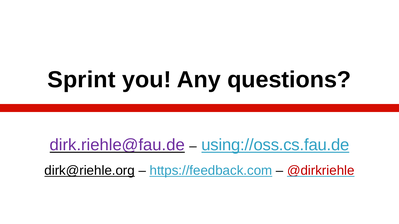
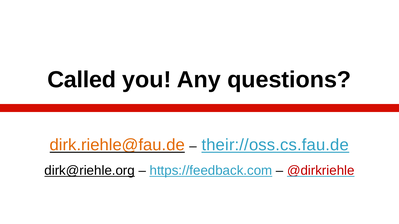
Sprint: Sprint -> Called
dirk.riehle@fau.de colour: purple -> orange
using://oss.cs.fau.de: using://oss.cs.fau.de -> their://oss.cs.fau.de
